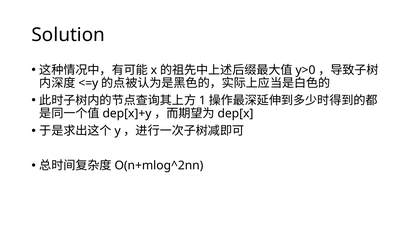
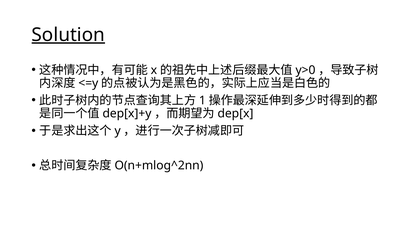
Solution underline: none -> present
